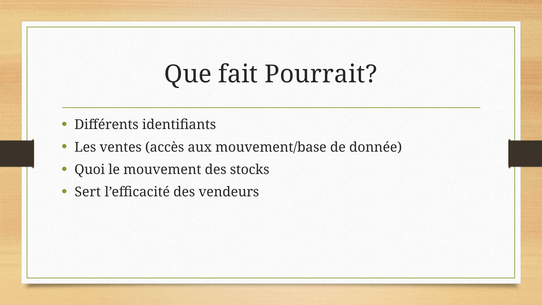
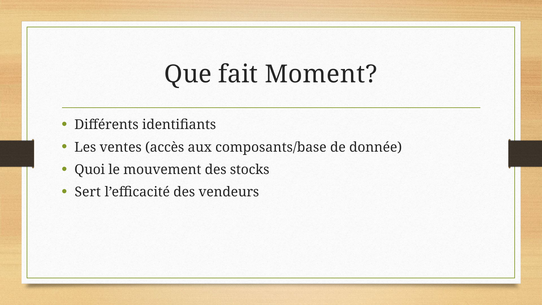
Pourrait: Pourrait -> Moment
mouvement/base: mouvement/base -> composants/base
